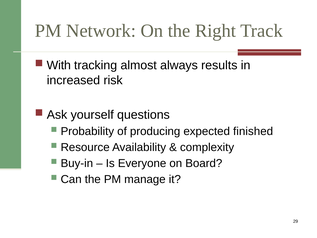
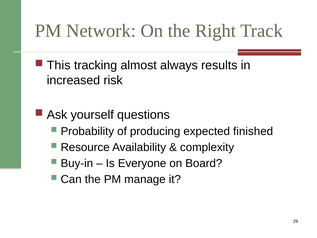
With: With -> This
